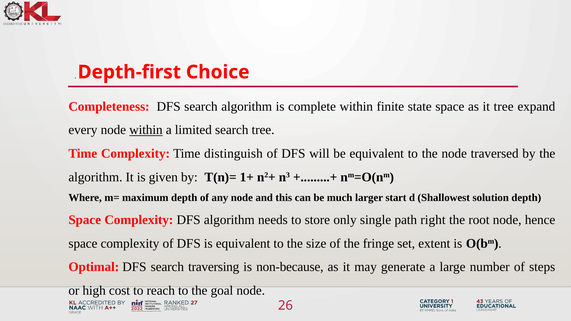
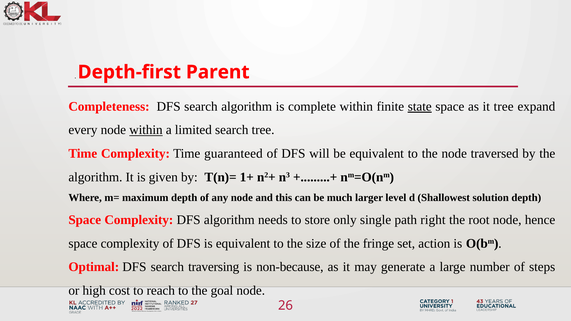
Choice: Choice -> Parent
state underline: none -> present
distinguish: distinguish -> guaranteed
start: start -> level
extent: extent -> action
